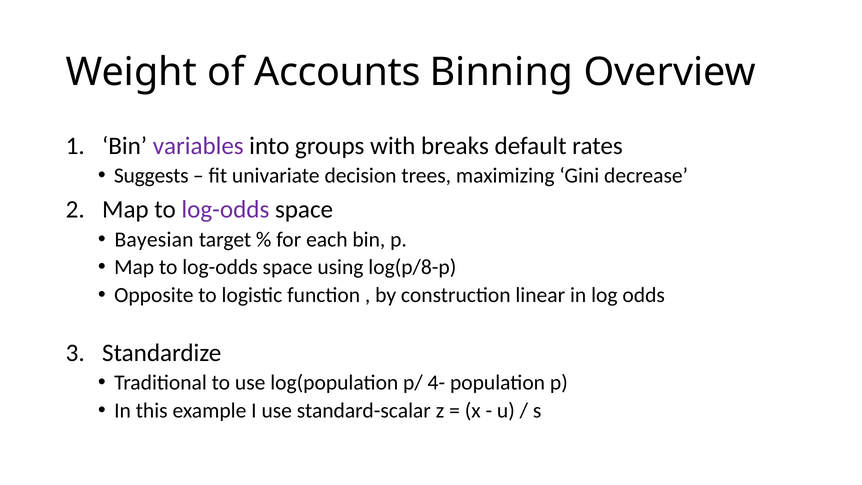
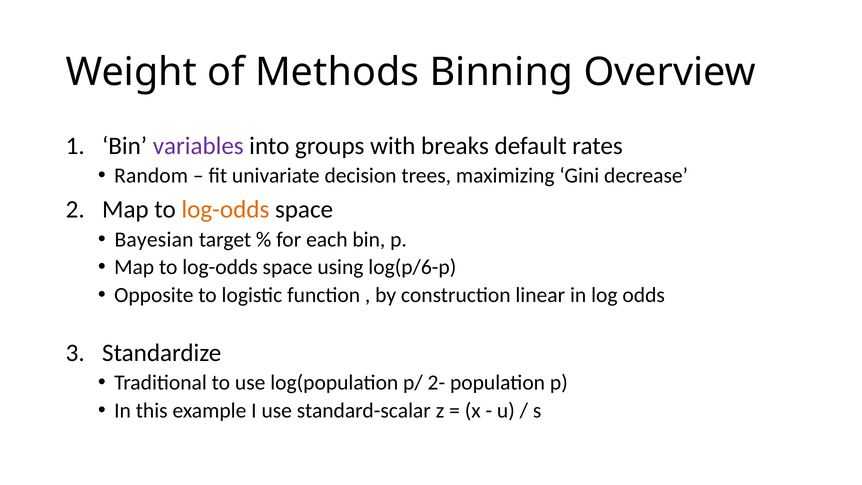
Accounts: Accounts -> Methods
Suggests: Suggests -> Random
log-odds at (225, 210) colour: purple -> orange
log(p/8-p: log(p/8-p -> log(p/6-p
4-: 4- -> 2-
